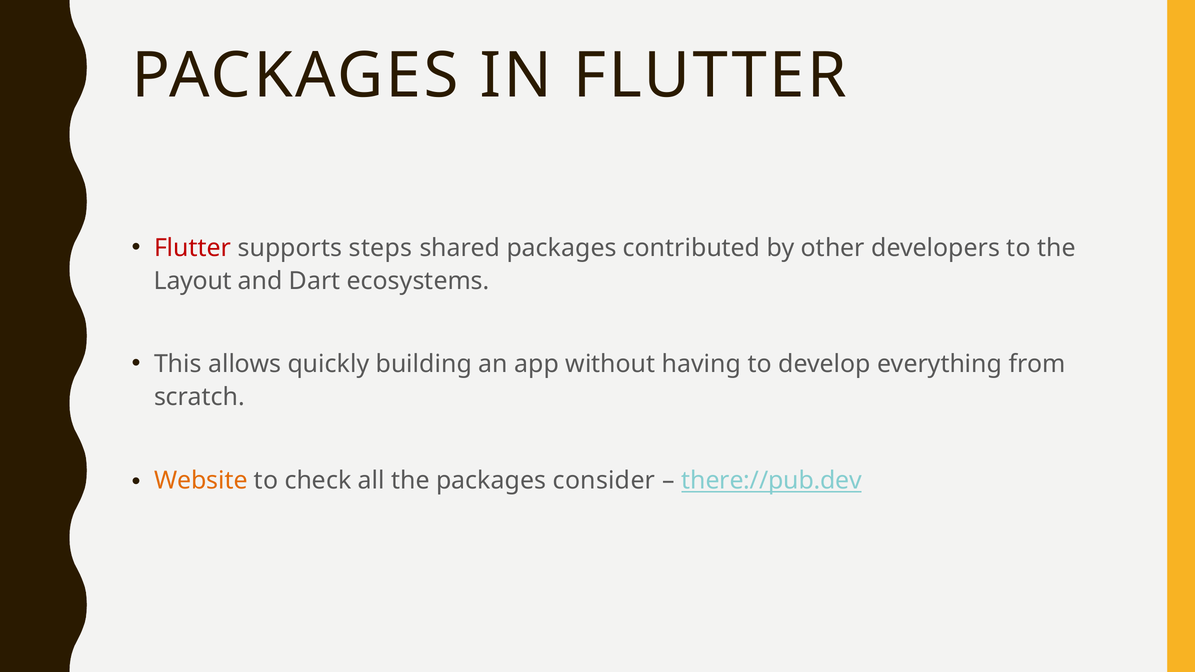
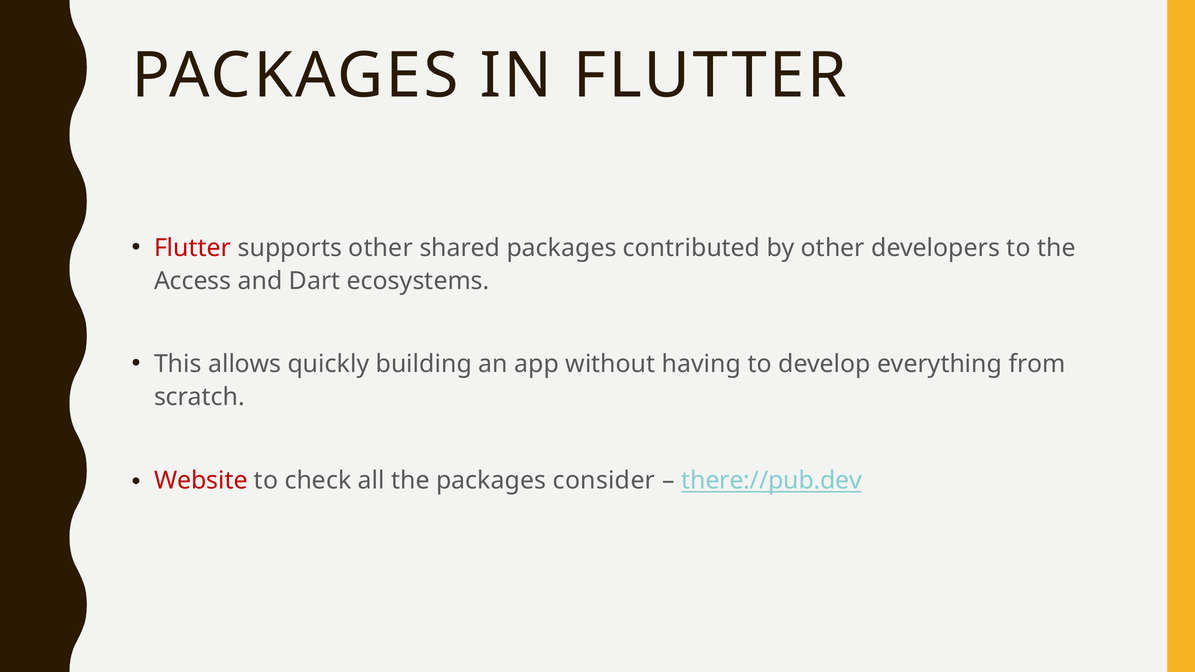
supports steps: steps -> other
Layout: Layout -> Access
Website colour: orange -> red
